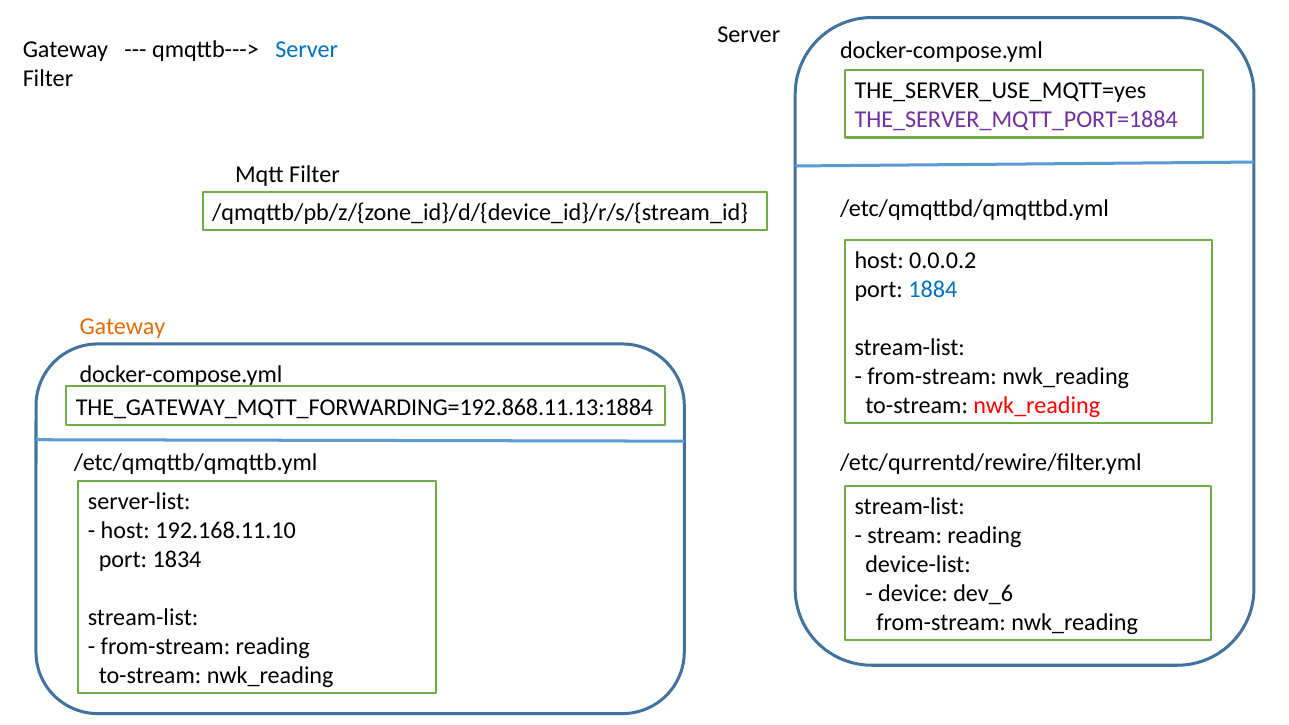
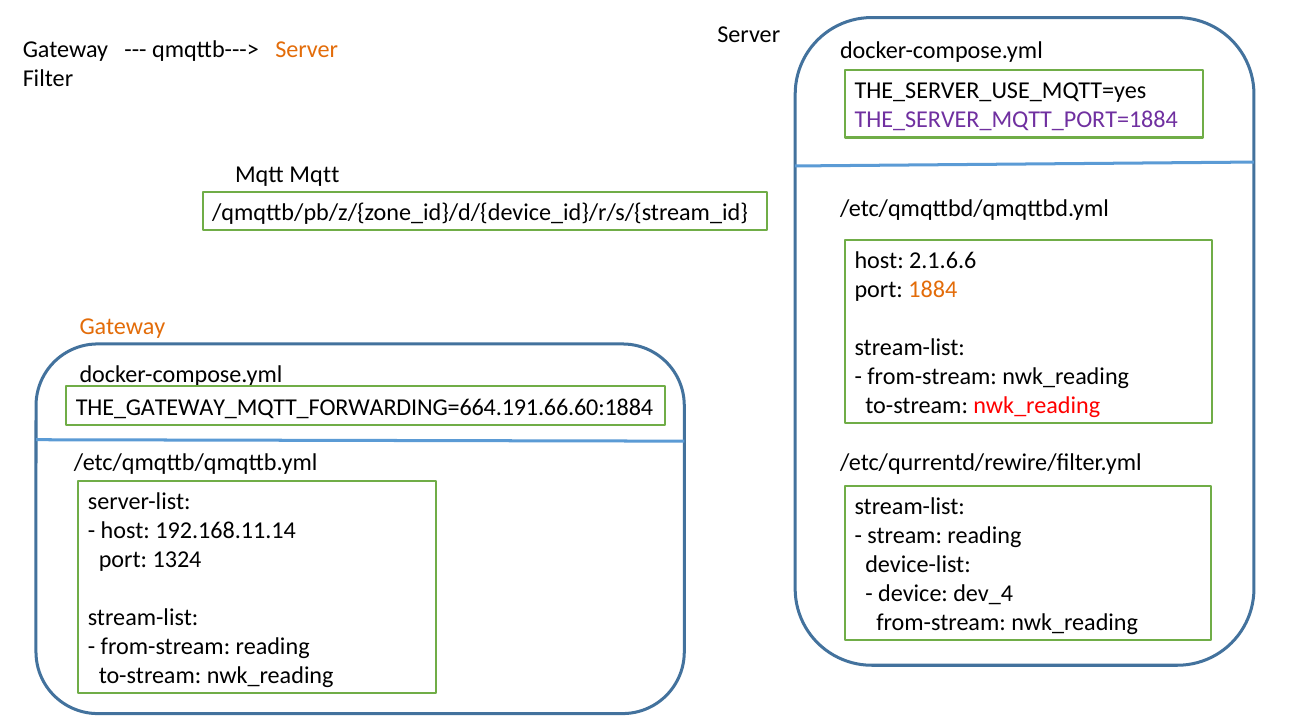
Server at (307, 49) colour: blue -> orange
Mqtt Filter: Filter -> Mqtt
0.0.0.2: 0.0.0.2 -> 2.1.6.6
1884 colour: blue -> orange
THE_GATEWAY_MQTT_FORWARDING=192.868.11.13:1884: THE_GATEWAY_MQTT_FORWARDING=192.868.11.13:1884 -> THE_GATEWAY_MQTT_FORWARDING=664.191.66.60:1884
192.168.11.10: 192.168.11.10 -> 192.168.11.14
1834: 1834 -> 1324
dev_6: dev_6 -> dev_4
